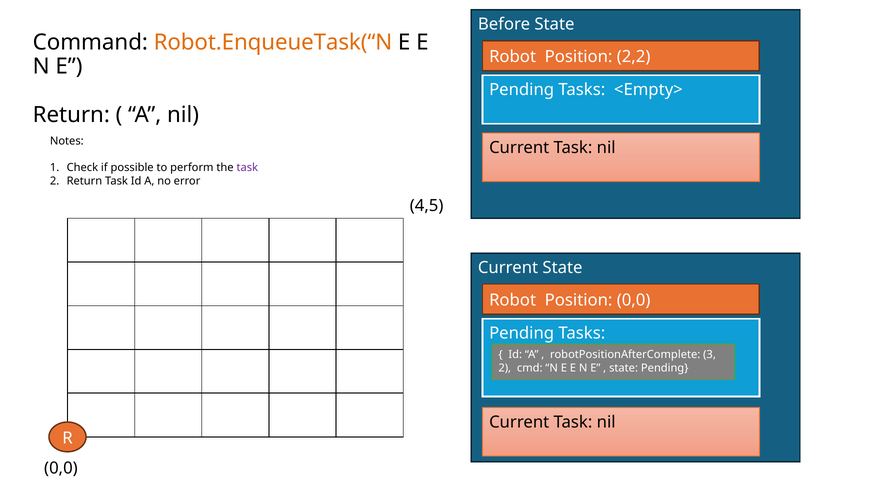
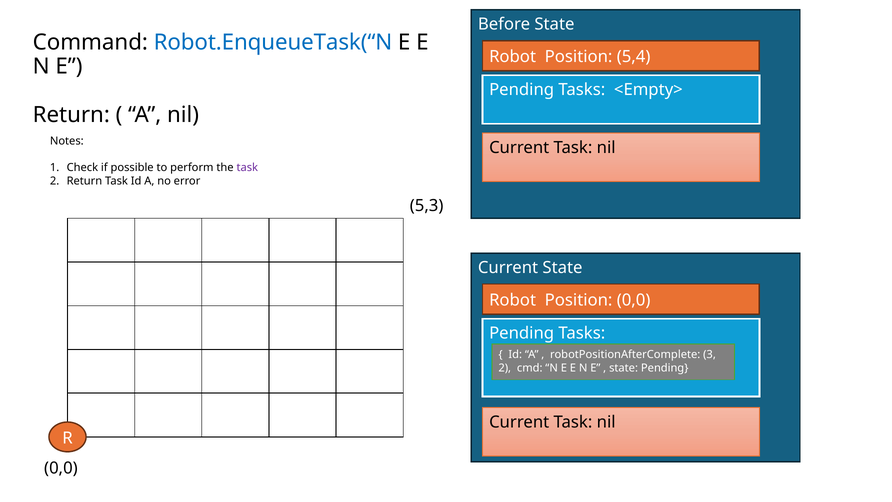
Robot.EnqueueTask(“N colour: orange -> blue
2,2: 2,2 -> 5,4
4,5: 4,5 -> 5,3
